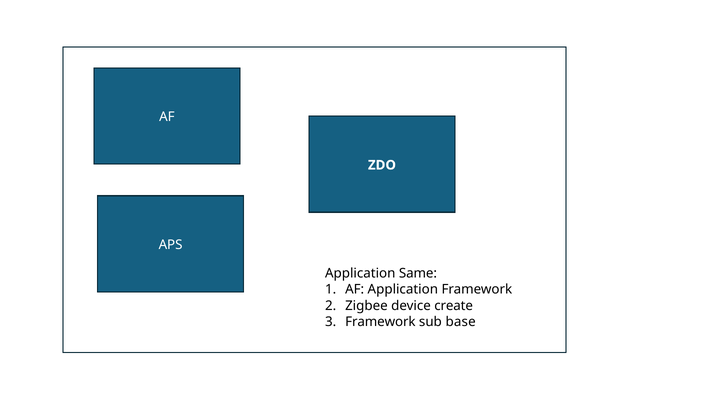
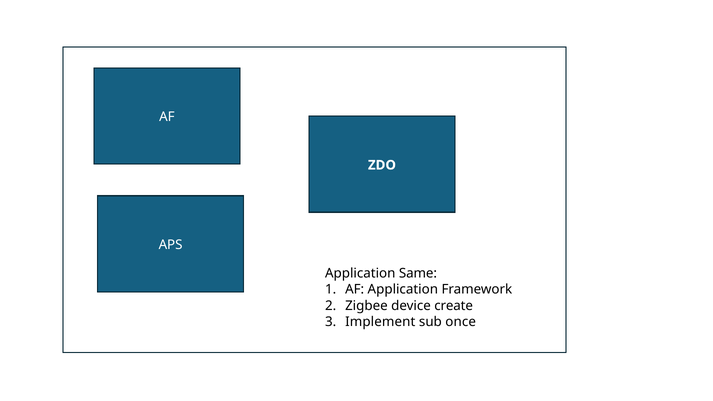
Framework at (380, 322): Framework -> Implement
base: base -> once
